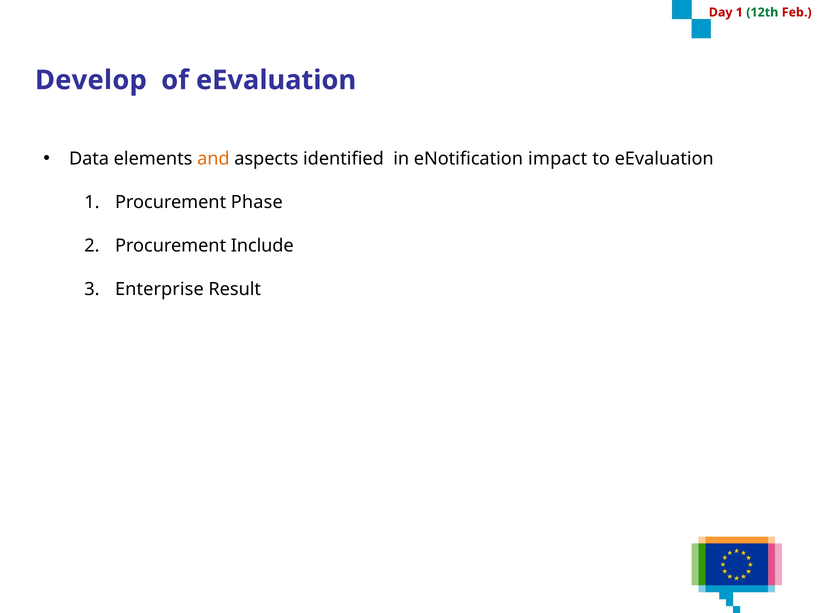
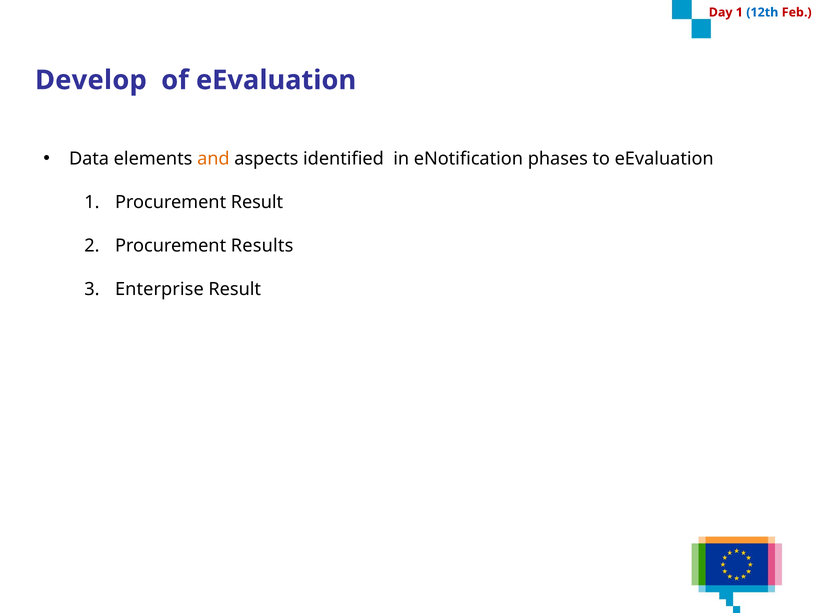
12th colour: green -> blue
impact: impact -> phases
Procurement Phase: Phase -> Result
Include: Include -> Results
